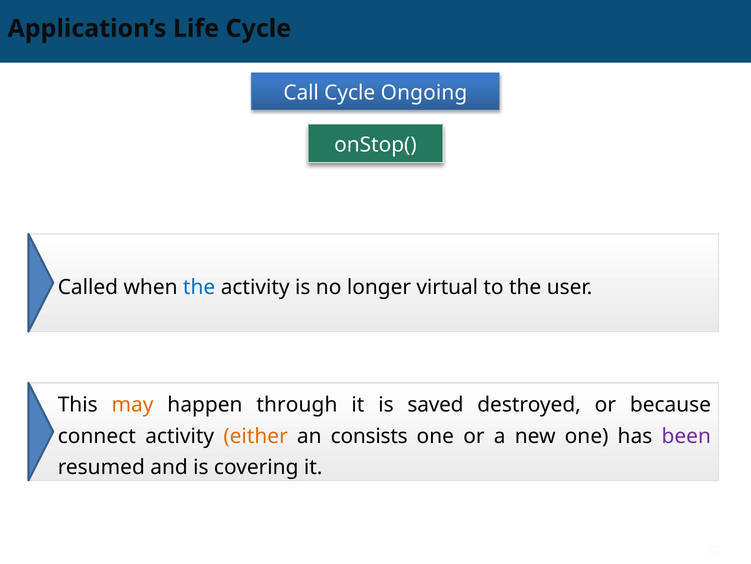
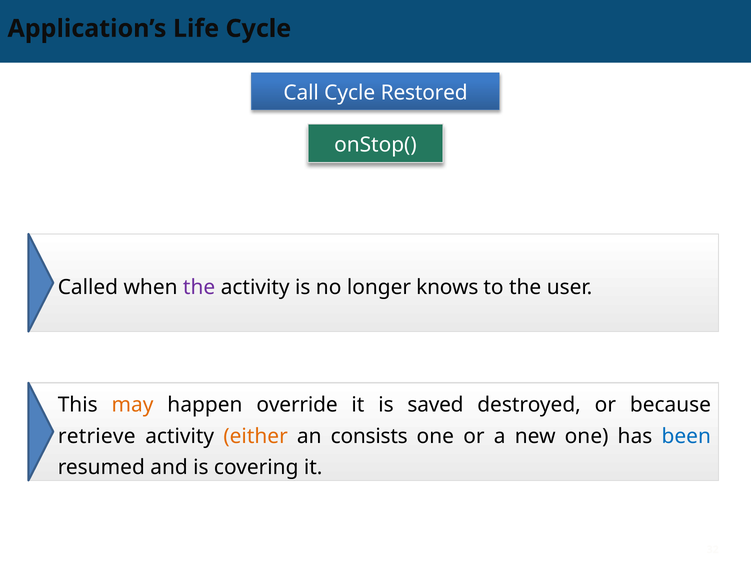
Ongoing: Ongoing -> Restored
the at (199, 287) colour: blue -> purple
virtual: virtual -> knows
through: through -> override
connect: connect -> retrieve
been colour: purple -> blue
